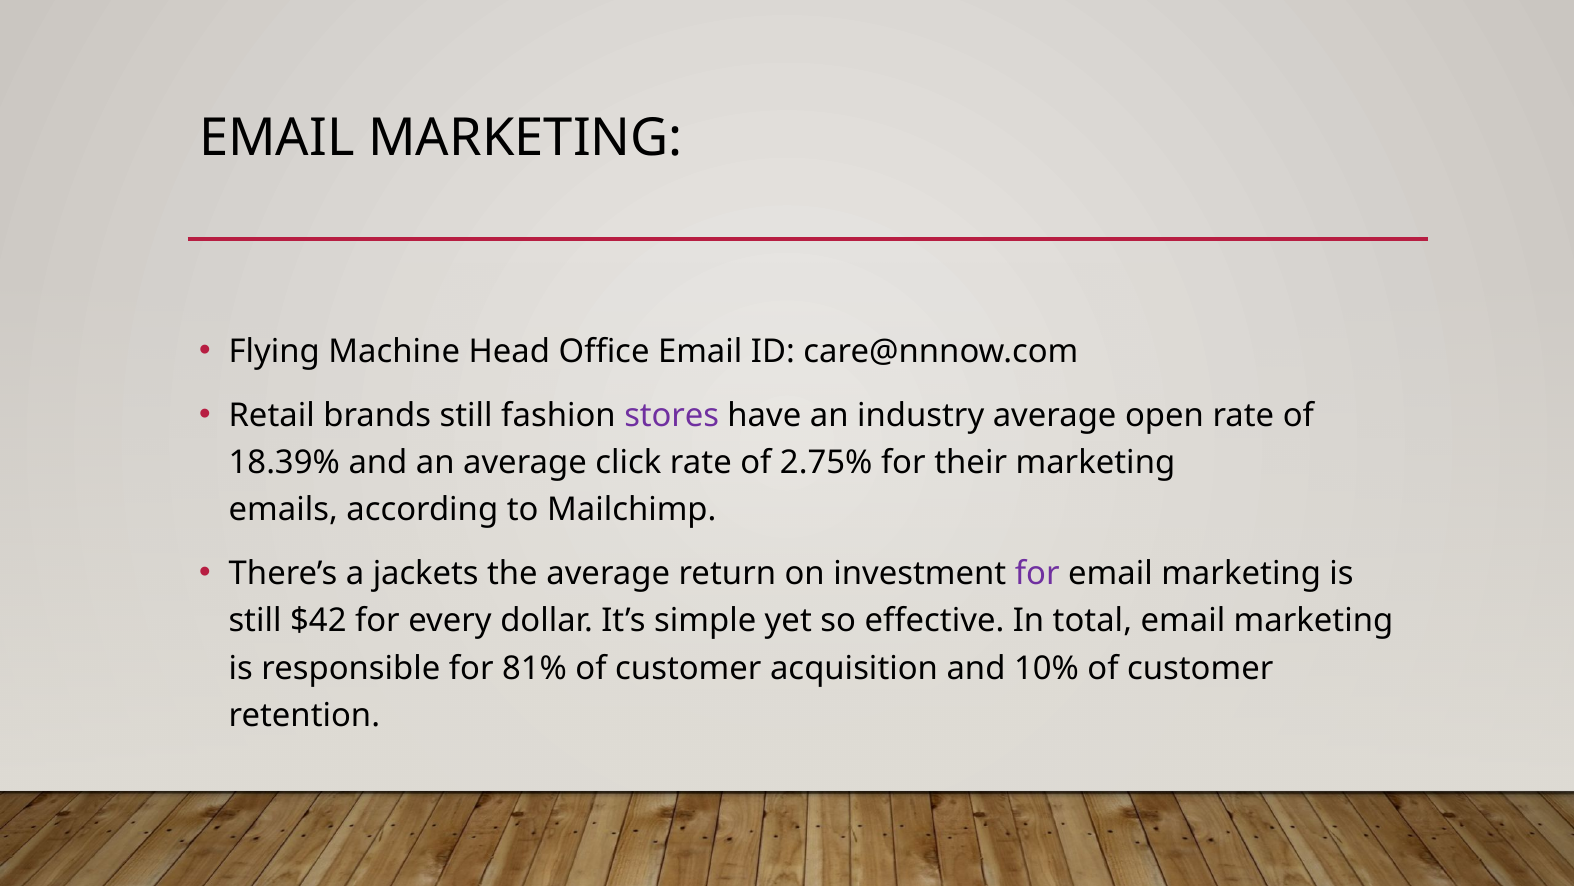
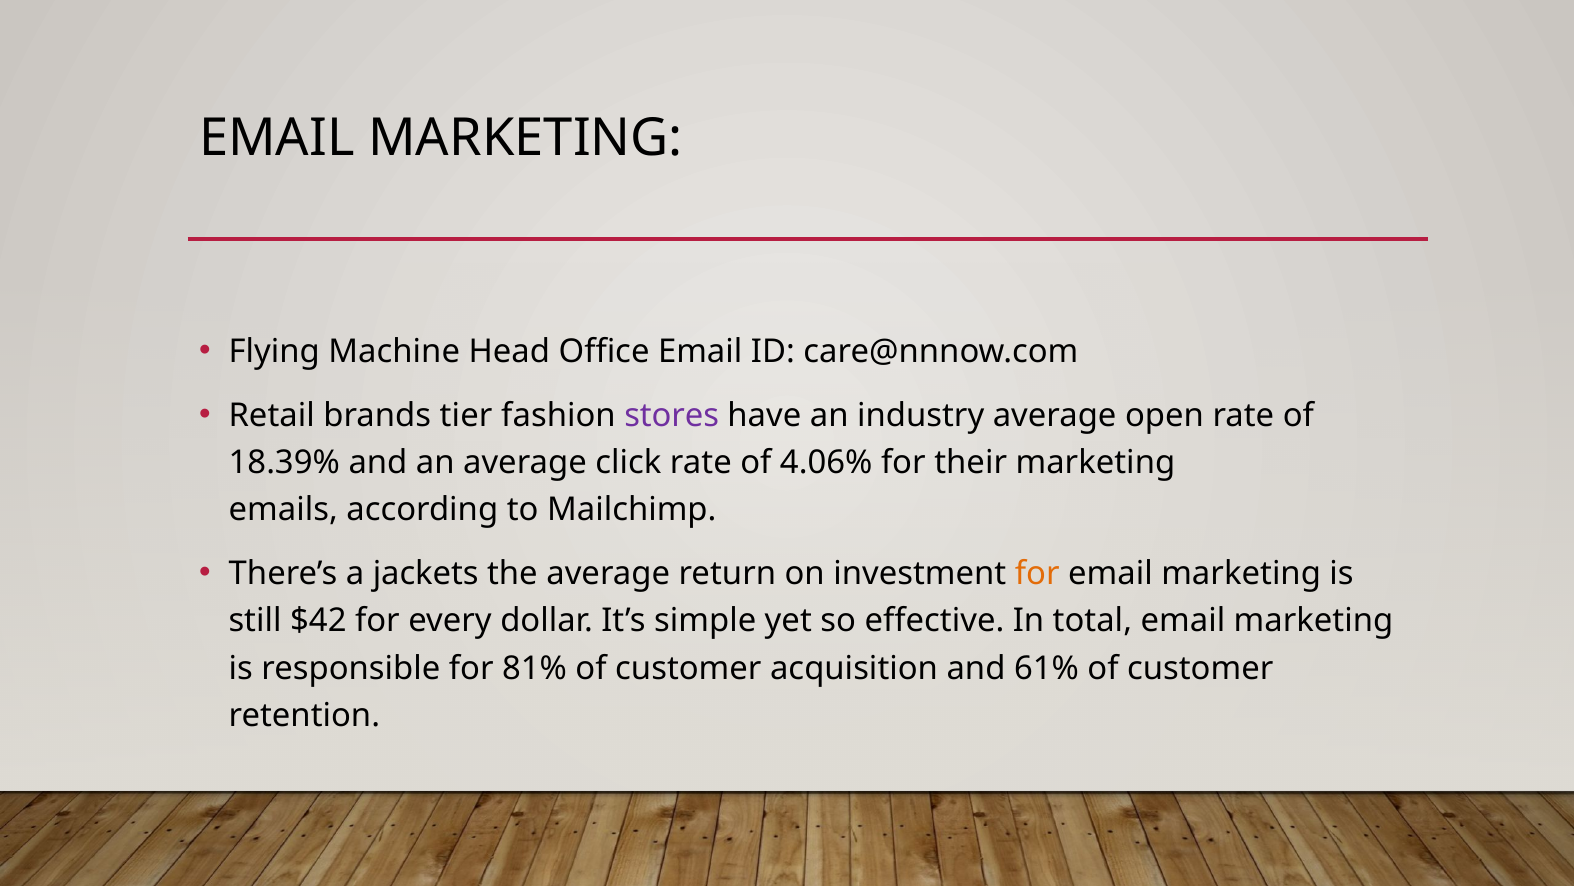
brands still: still -> tier
2.75%: 2.75% -> 4.06%
for at (1037, 573) colour: purple -> orange
10%: 10% -> 61%
